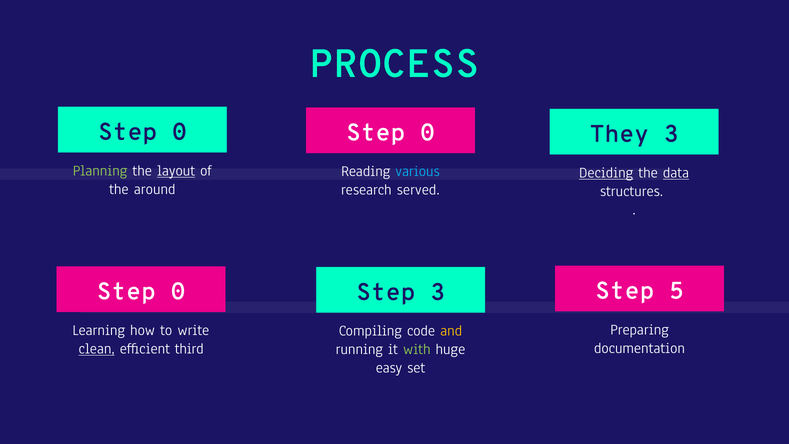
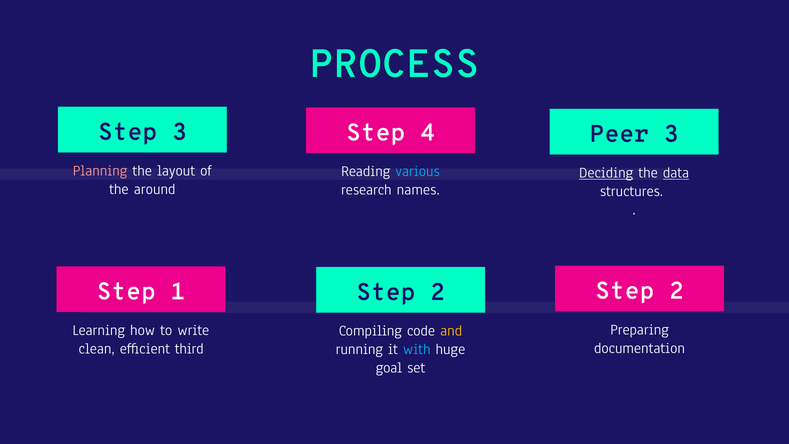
0 at (179, 132): 0 -> 3
0 at (427, 132): 0 -> 4
They: They -> Peer
Planning colour: light green -> pink
layout underline: present -> none
served: served -> names
5 at (677, 291): 5 -> 2
0 at (178, 291): 0 -> 1
3 at (438, 292): 3 -> 2
clean underline: present -> none
with colour: light green -> light blue
easy: easy -> goal
